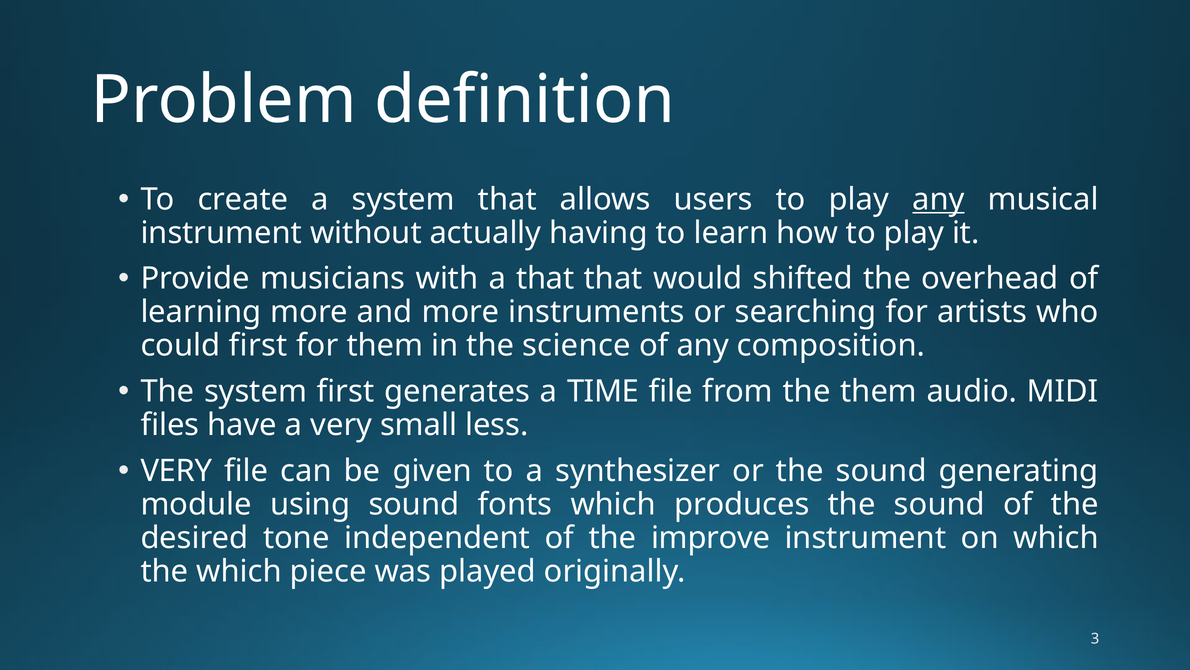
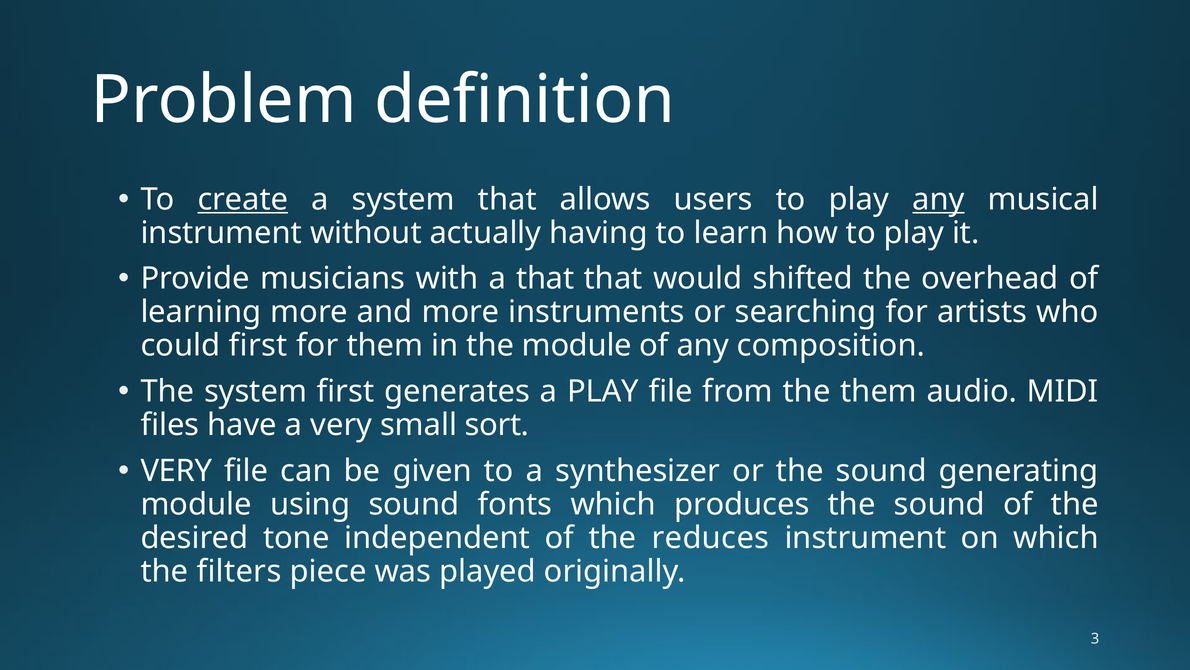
create underline: none -> present
the science: science -> module
a TIME: TIME -> PLAY
less: less -> sort
improve: improve -> reduces
the which: which -> filters
